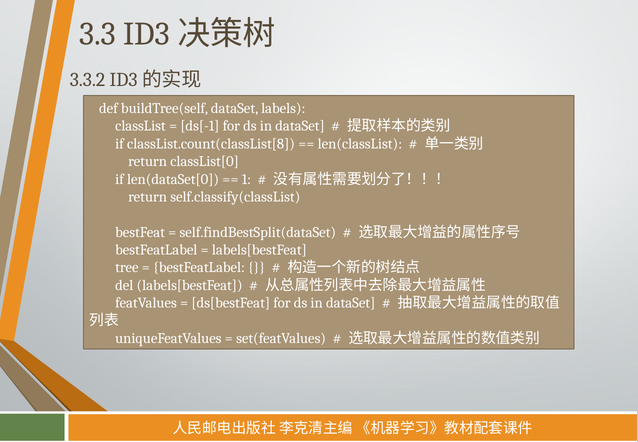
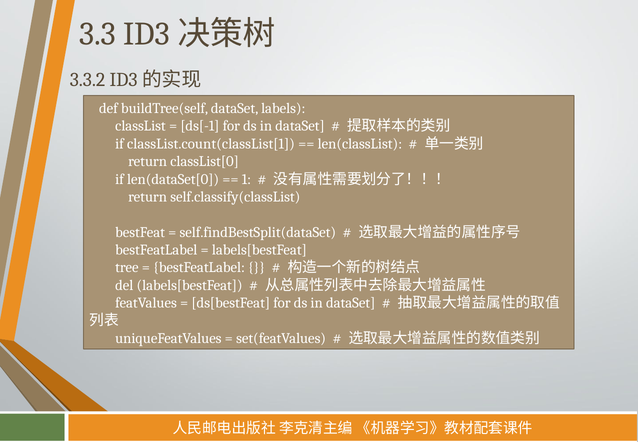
classList.count(classList[8: classList.count(classList[8 -> classList.count(classList[1
